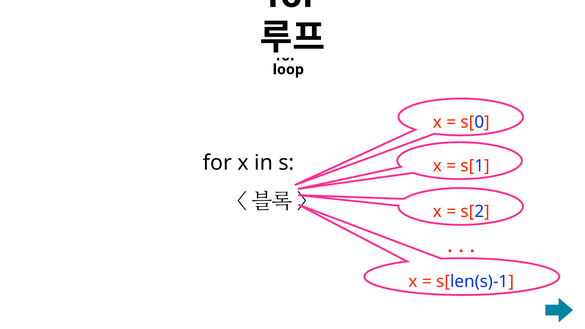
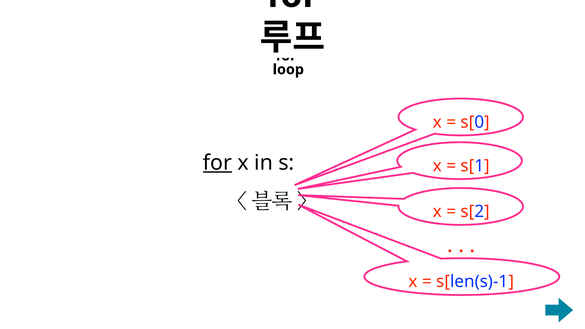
for at (217, 163) underline: none -> present
